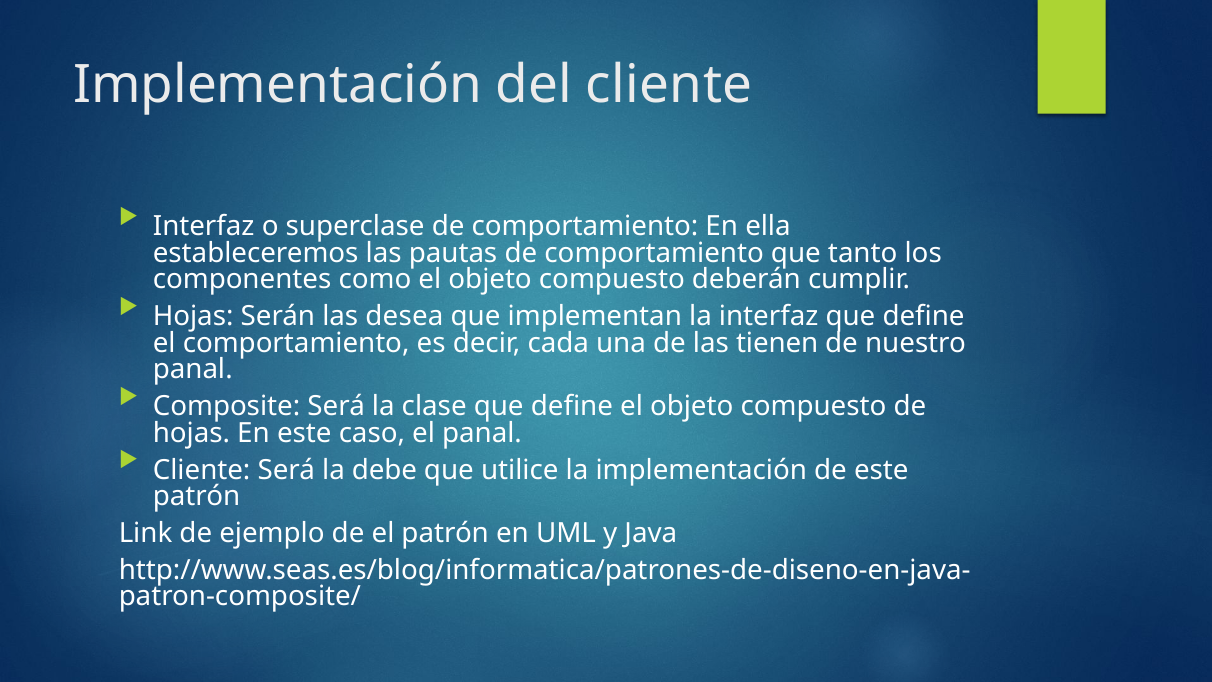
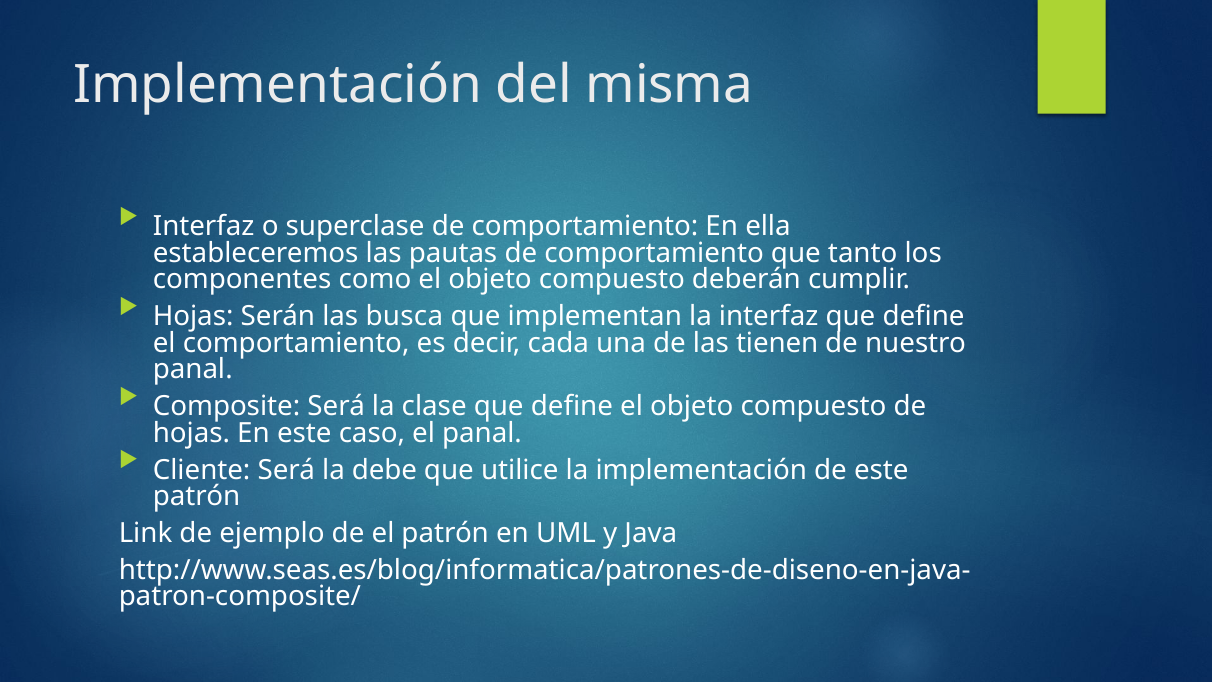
del cliente: cliente -> misma
desea: desea -> busca
